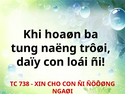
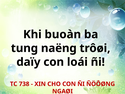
hoaøn: hoaøn -> buoàn
